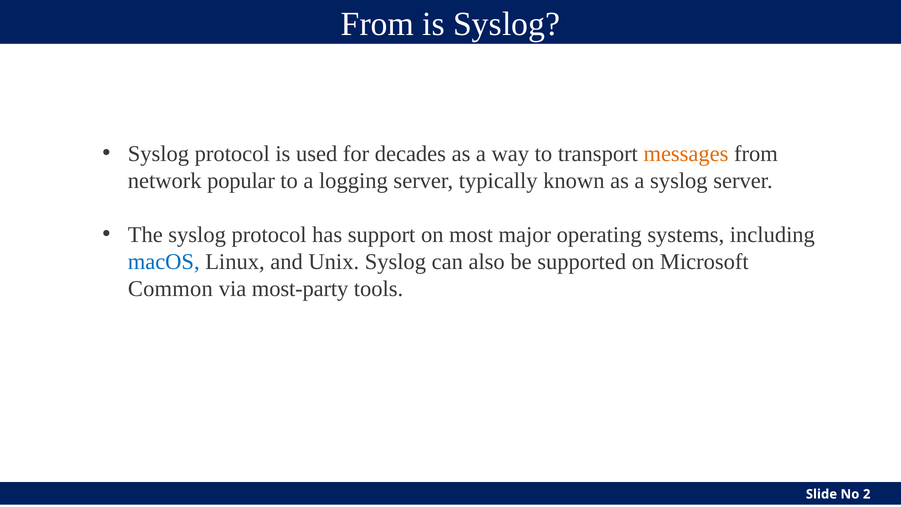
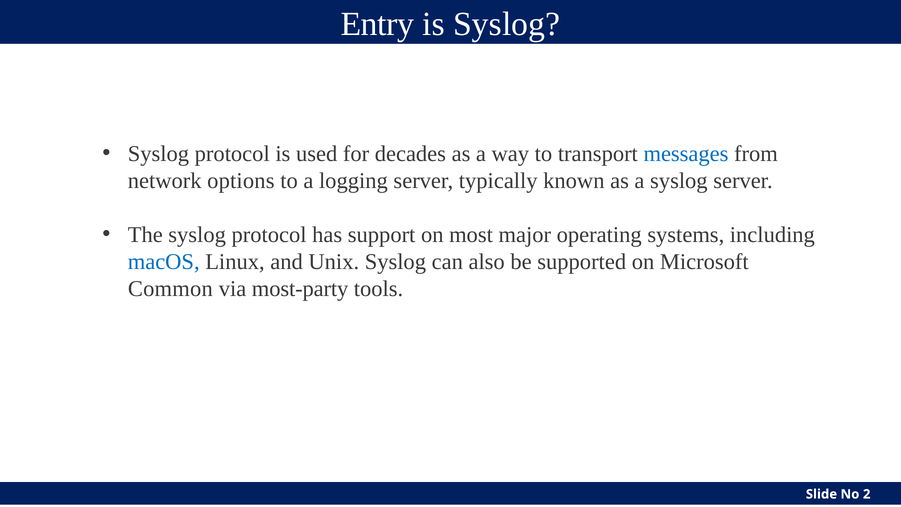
From at (377, 24): From -> Entry
messages colour: orange -> blue
popular: popular -> options
